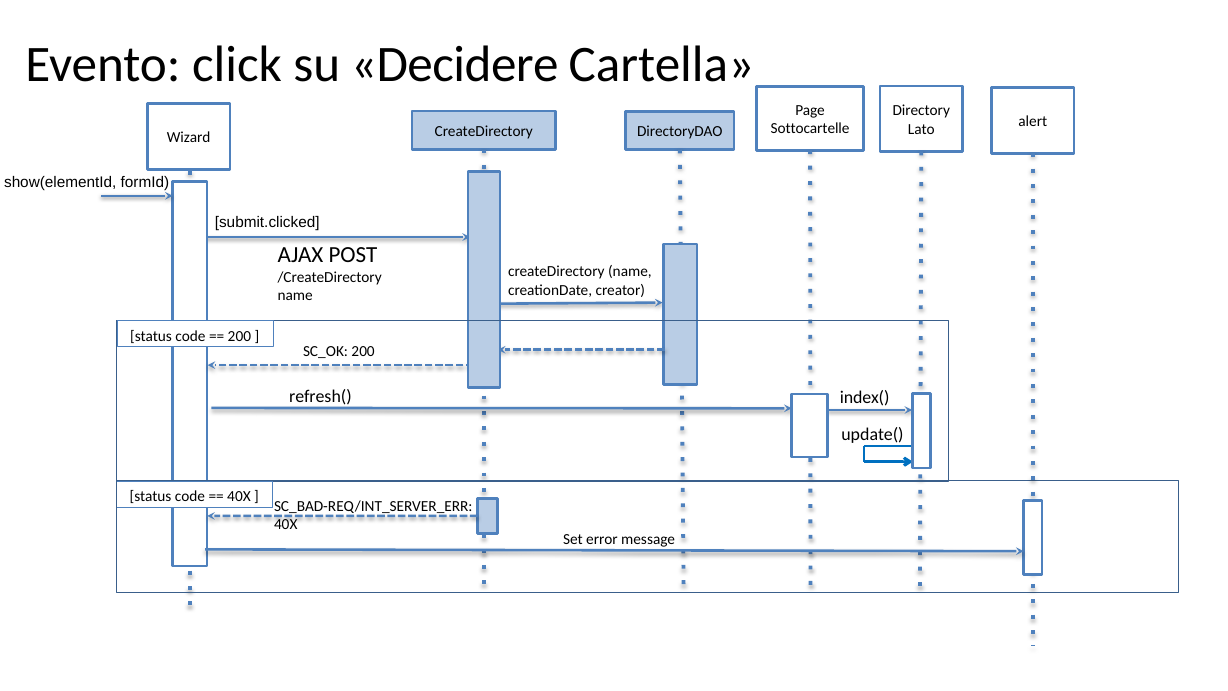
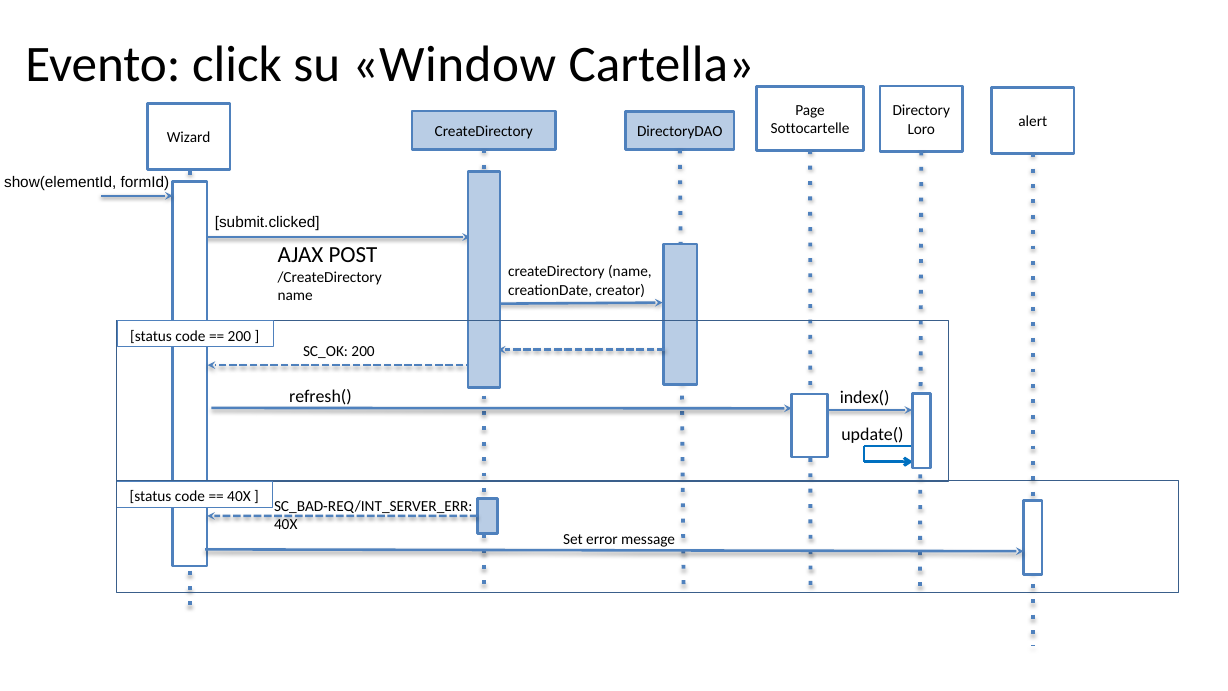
Decidere: Decidere -> Window
Lato: Lato -> Loro
